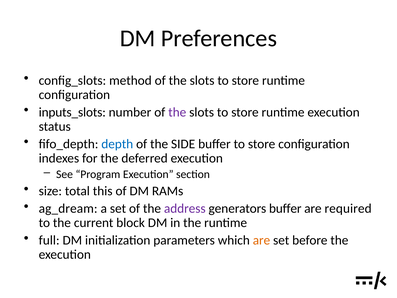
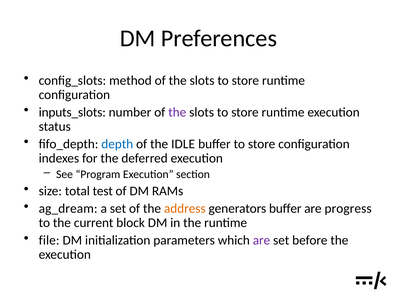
SIDE: SIDE -> IDLE
this: this -> test
address colour: purple -> orange
required: required -> progress
full: full -> file
are at (261, 240) colour: orange -> purple
